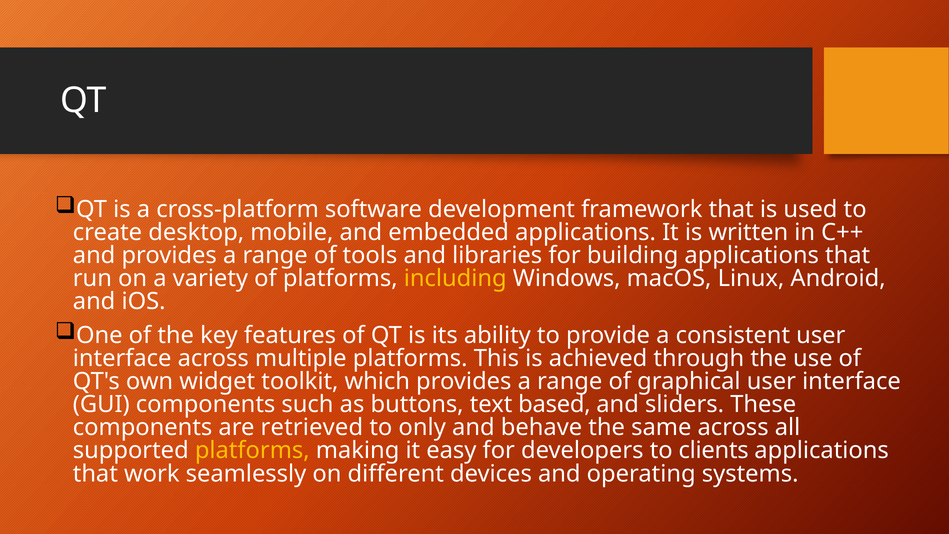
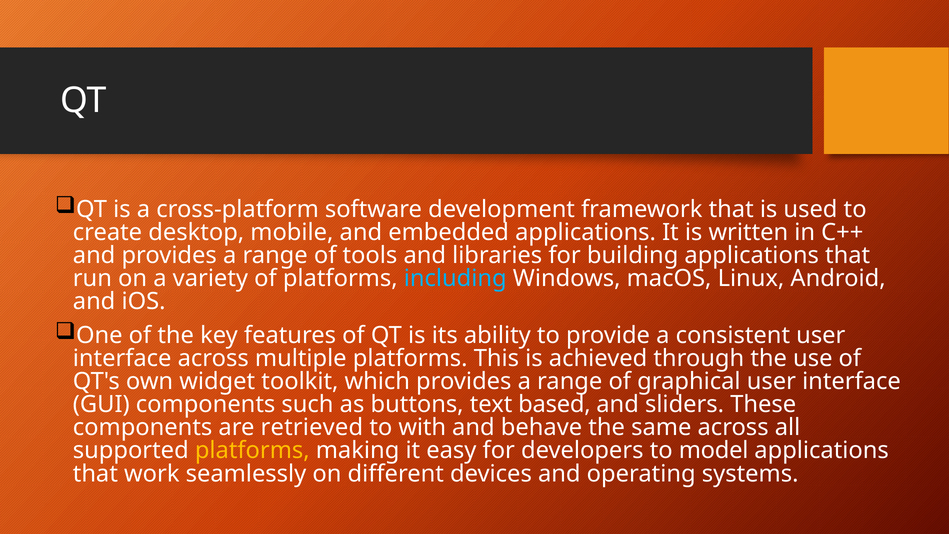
including colour: yellow -> light blue
only: only -> with
clients: clients -> model
